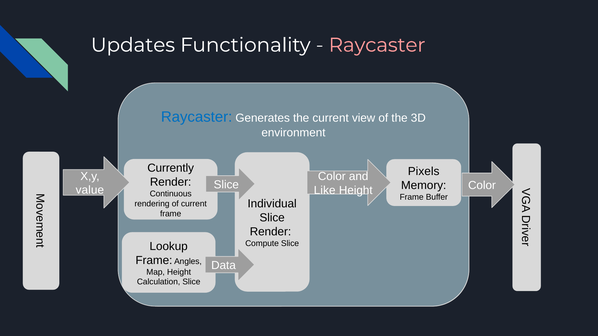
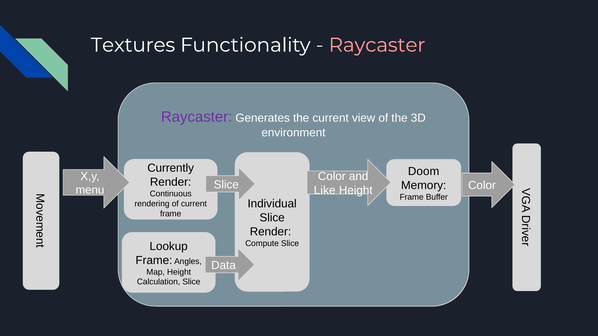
Updates at (133, 45): Updates -> Textures
Raycaster at (197, 117) colour: blue -> purple
Pixels: Pixels -> Doom
value: value -> menu
